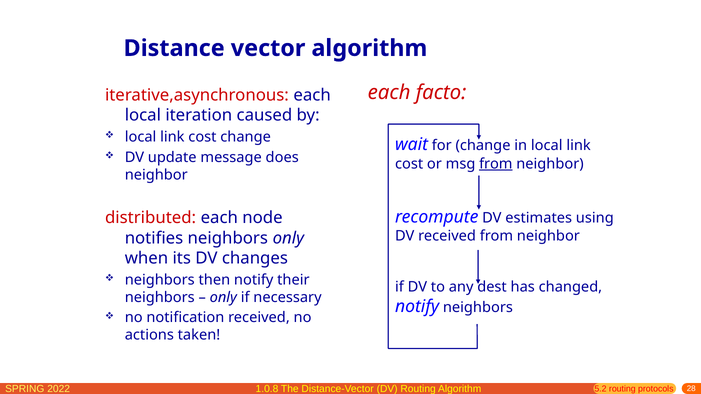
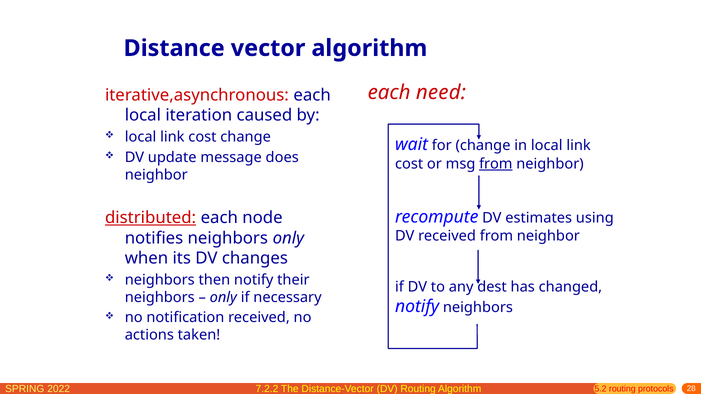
facto: facto -> need
distributed underline: none -> present
1.0.8: 1.0.8 -> 7.2.2
